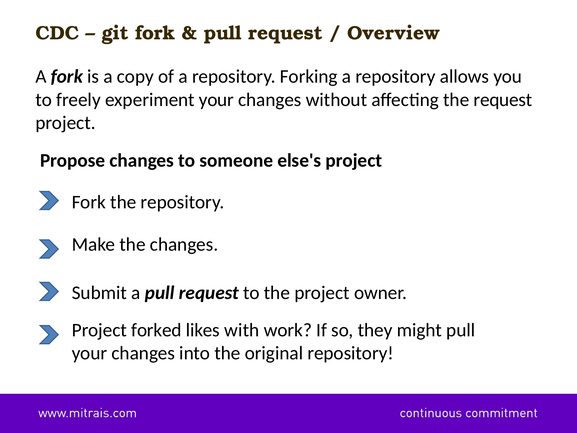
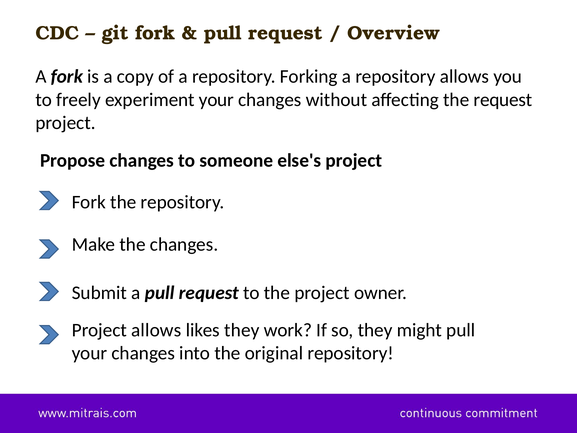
Project forked: forked -> allows
likes with: with -> they
